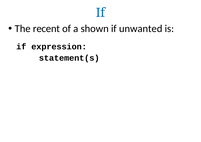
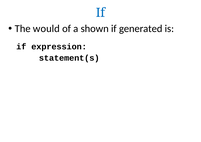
recent: recent -> would
unwanted: unwanted -> generated
